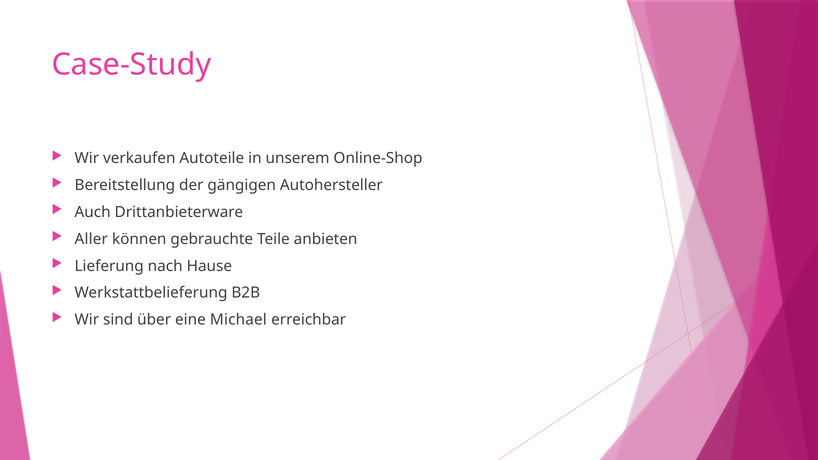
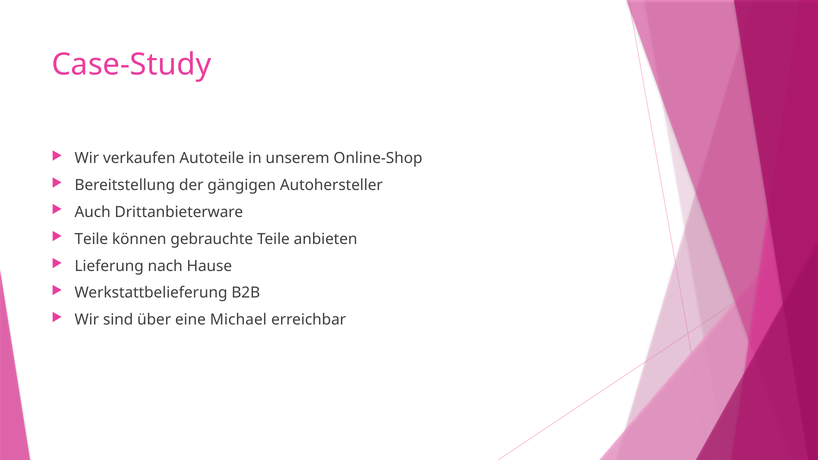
Aller at (91, 239): Aller -> Teile
